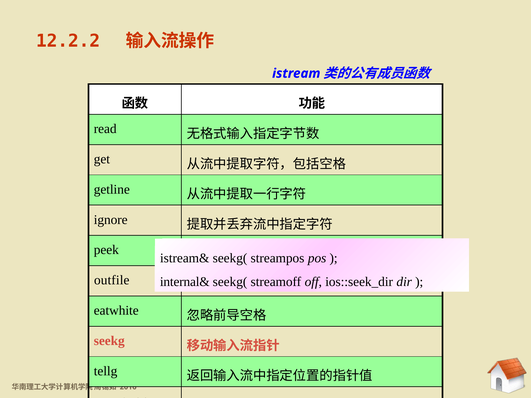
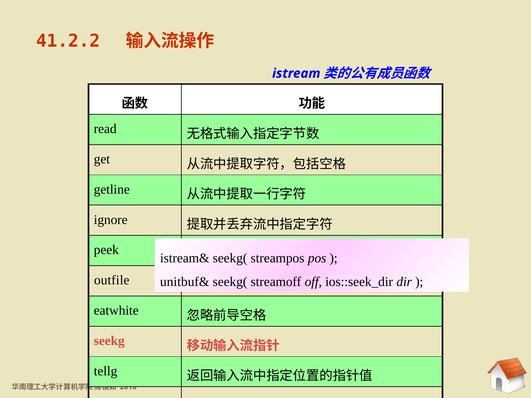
12.2.2: 12.2.2 -> 41.2.2
internal&: internal& -> unitbuf&
